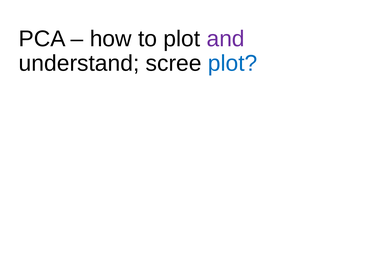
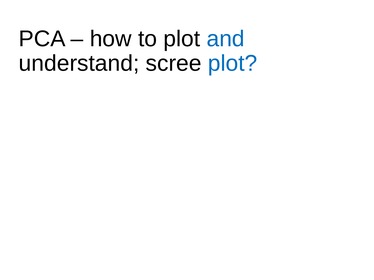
and colour: purple -> blue
